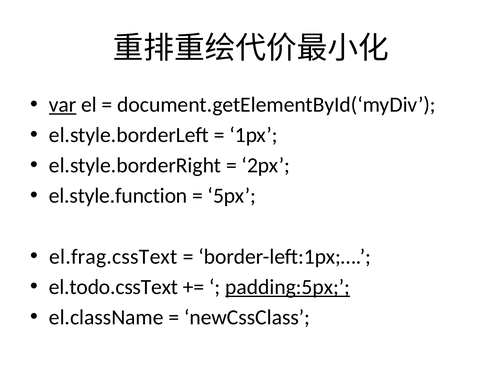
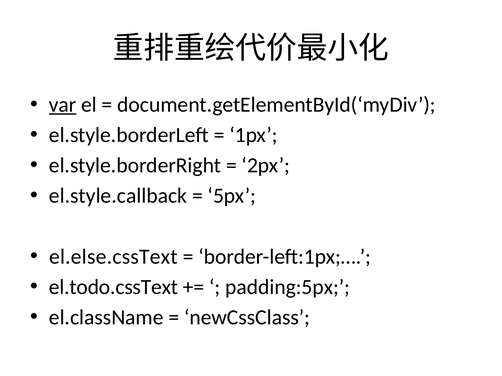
el.style.function: el.style.function -> el.style.callback
el.frag.cssText: el.frag.cssText -> el.else.cssText
padding:5px underline: present -> none
